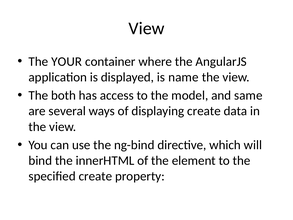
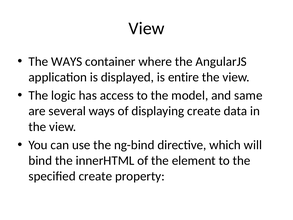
The YOUR: YOUR -> WAYS
name: name -> entire
both: both -> logic
